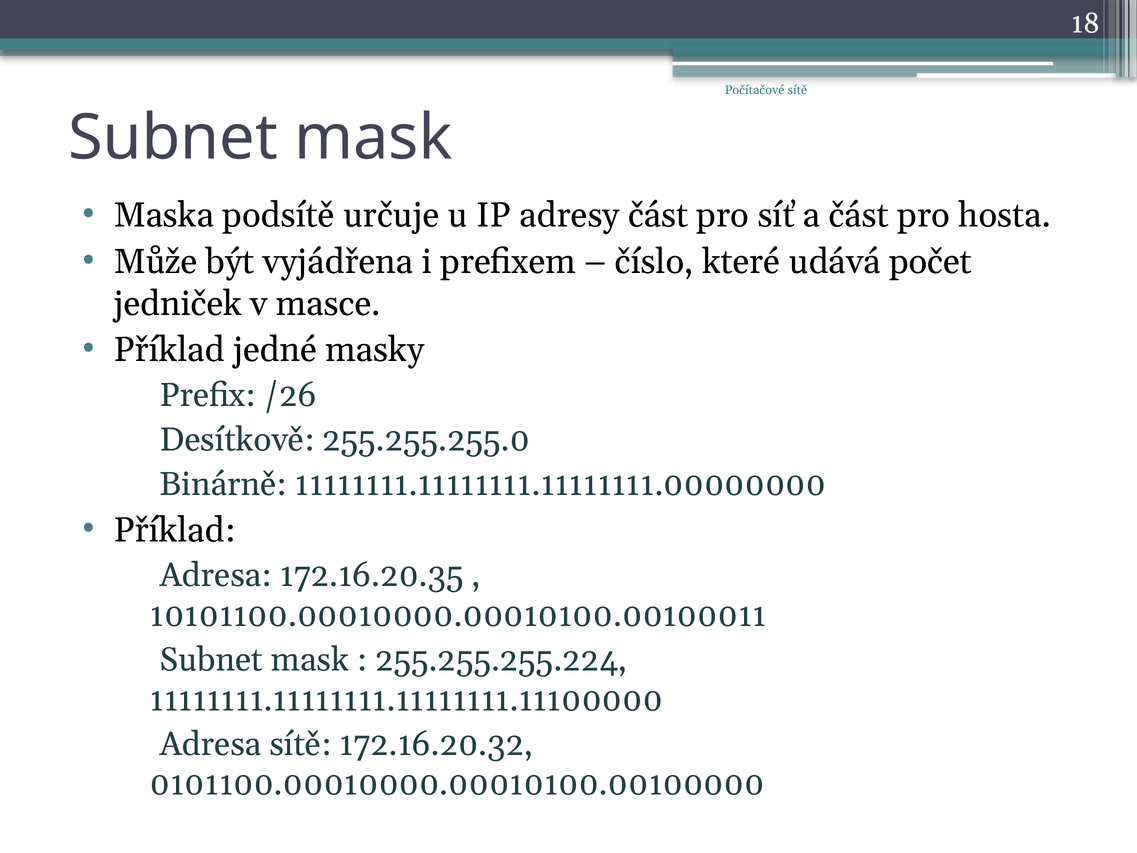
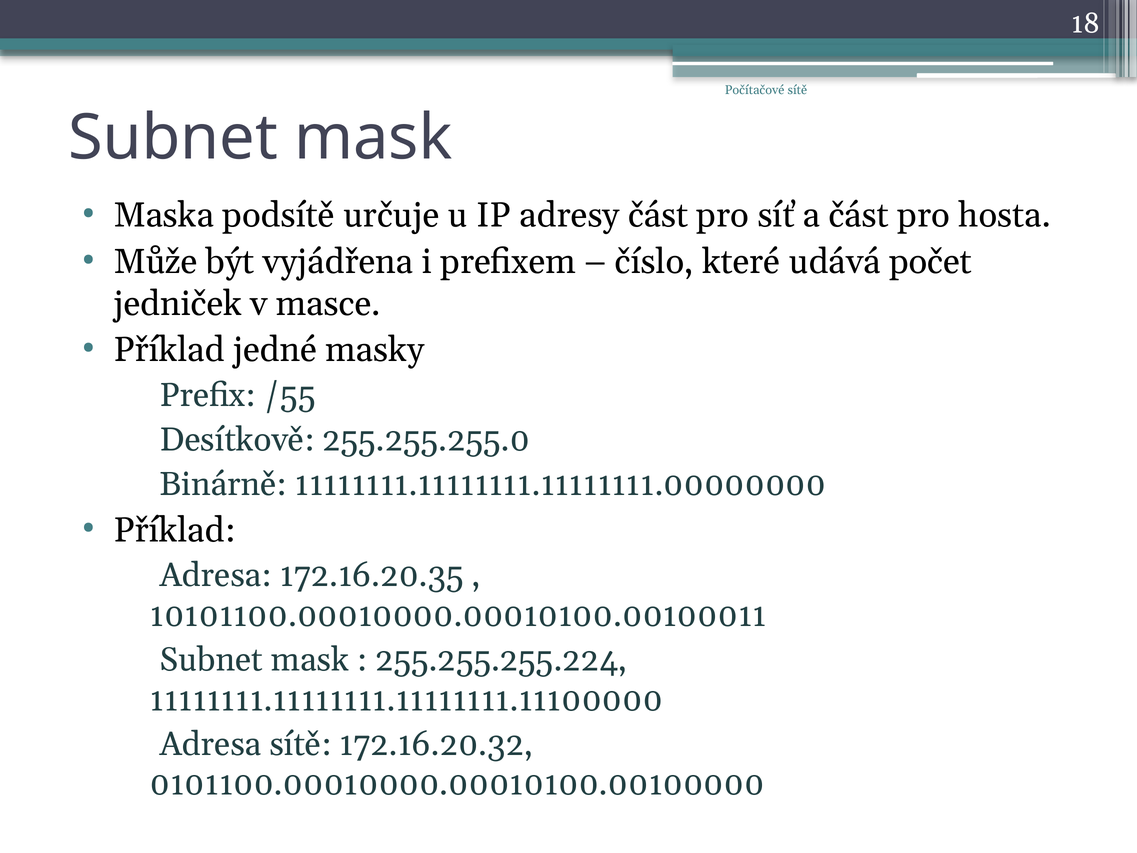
/26: /26 -> /55
